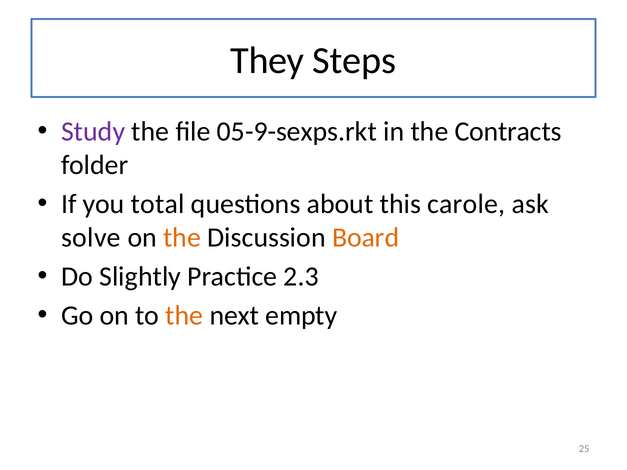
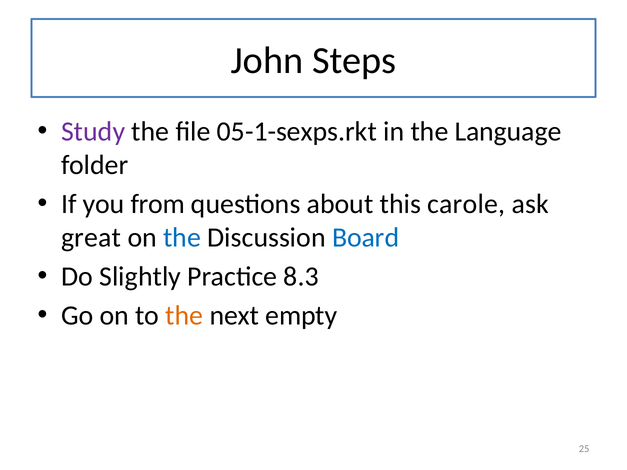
They: They -> John
05-9-sexps.rkt: 05-9-sexps.rkt -> 05-1-sexps.rkt
Contracts: Contracts -> Language
total: total -> from
solve: solve -> great
the at (182, 237) colour: orange -> blue
Board colour: orange -> blue
2.3: 2.3 -> 8.3
